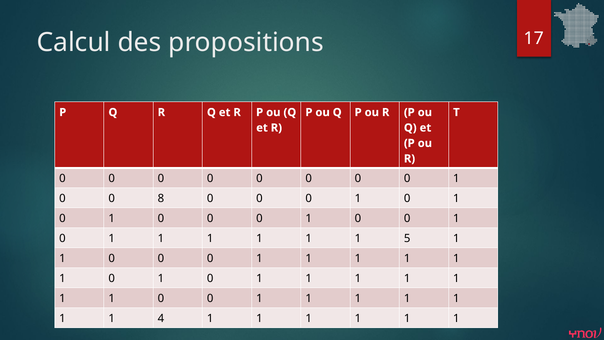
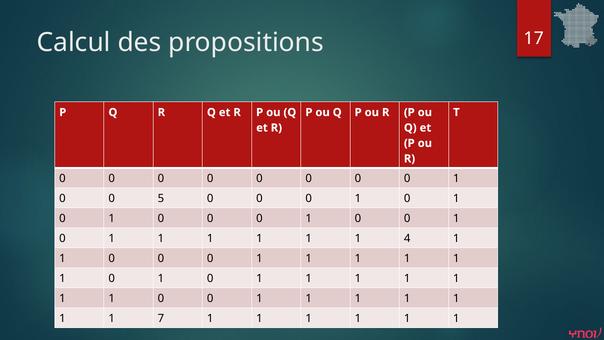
8: 8 -> 5
5: 5 -> 4
4: 4 -> 7
